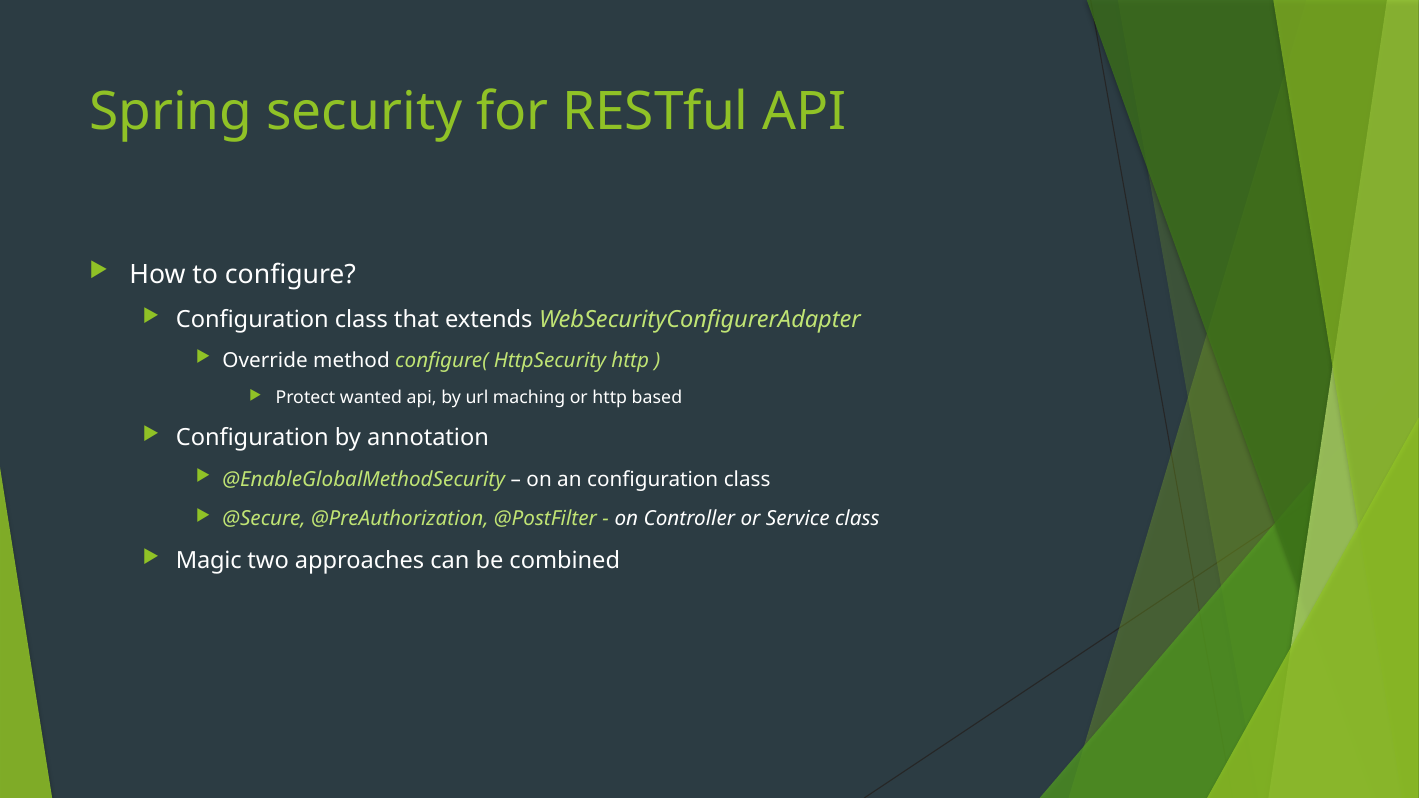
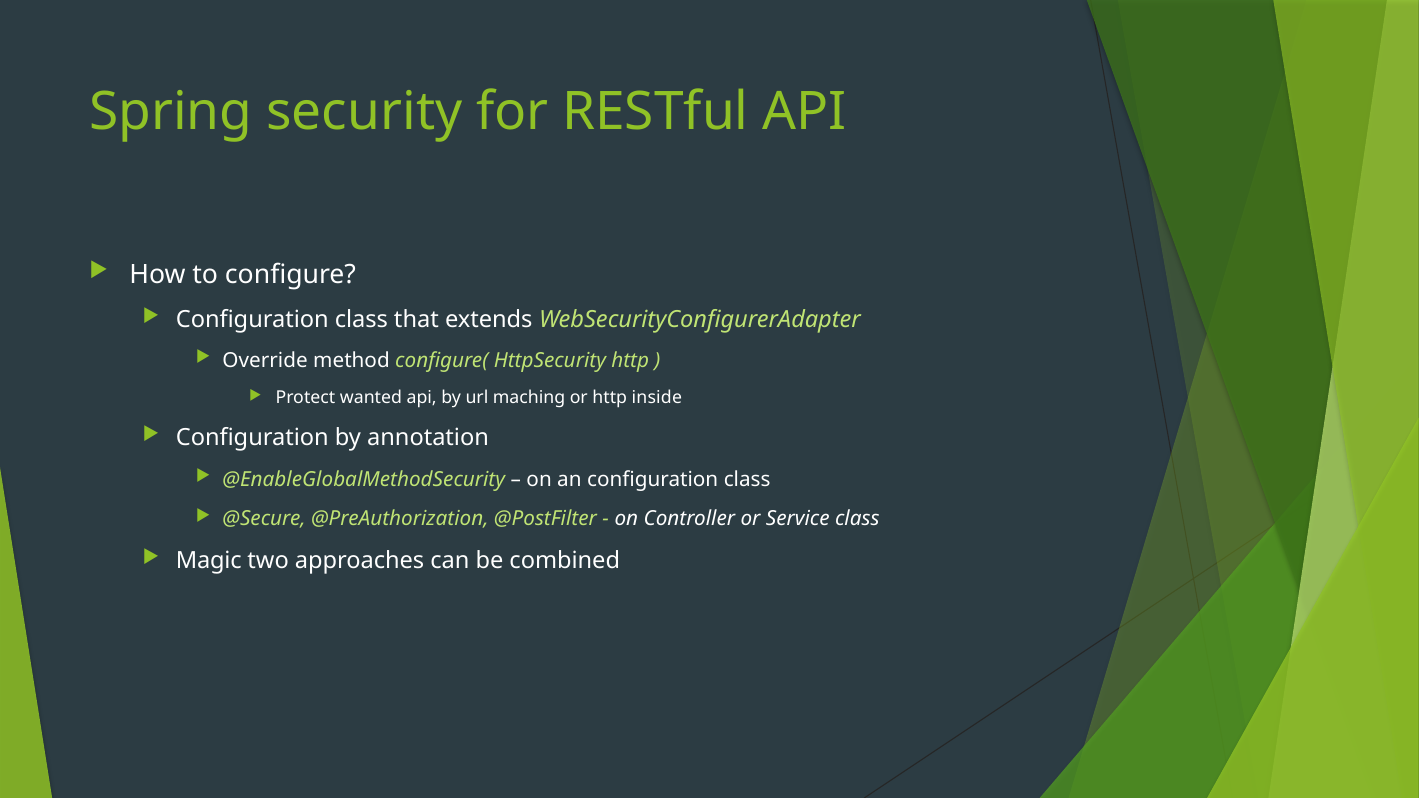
based: based -> inside
